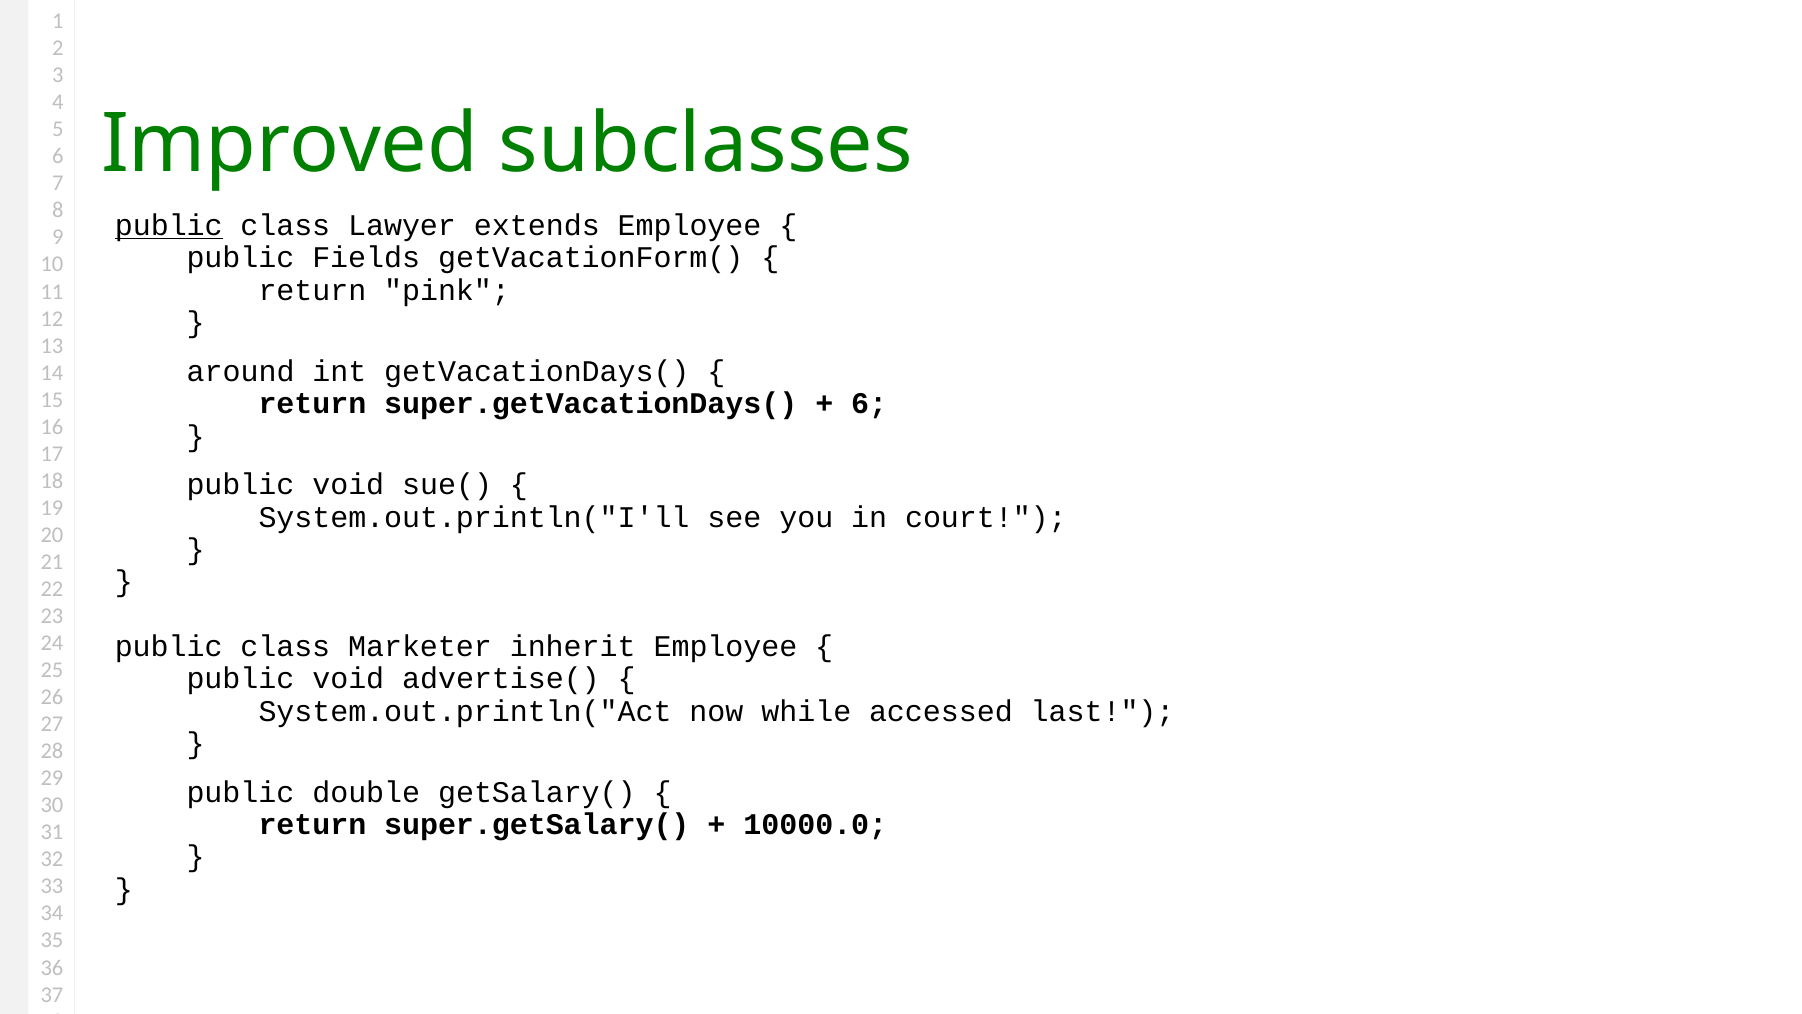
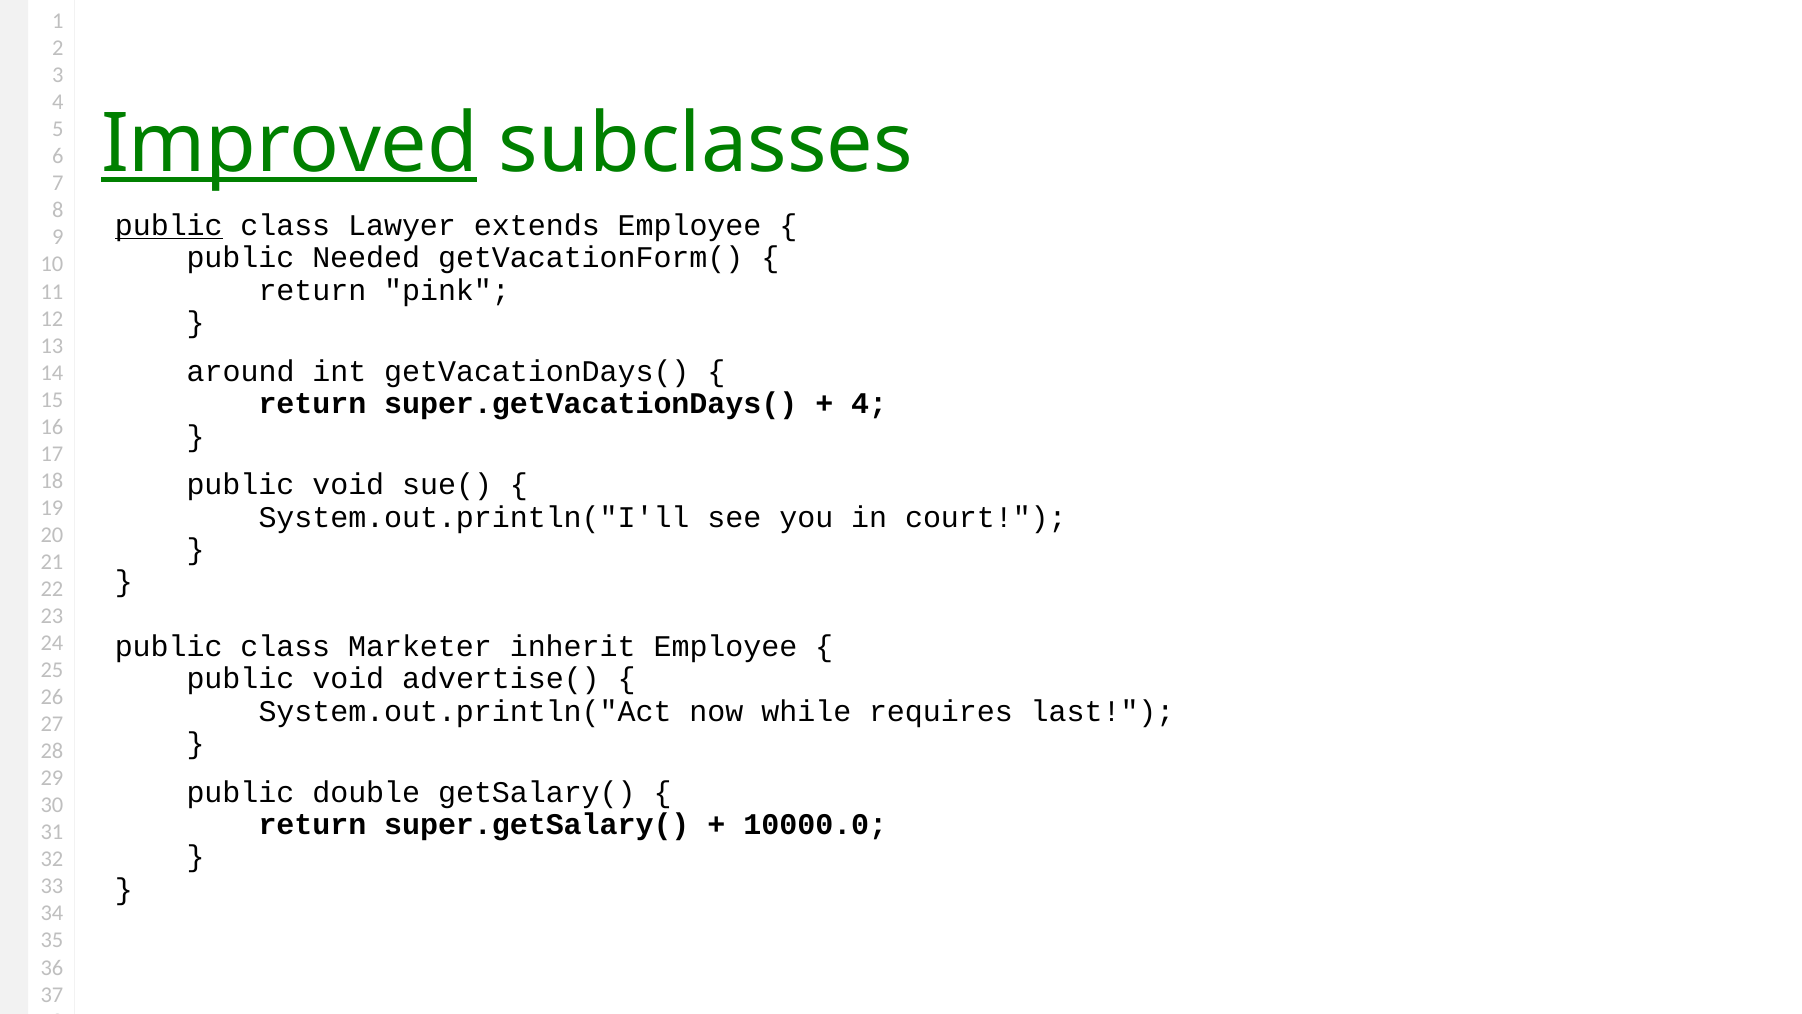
Improved underline: none -> present
Fields: Fields -> Needed
6 at (869, 404): 6 -> 4
accessed: accessed -> requires
